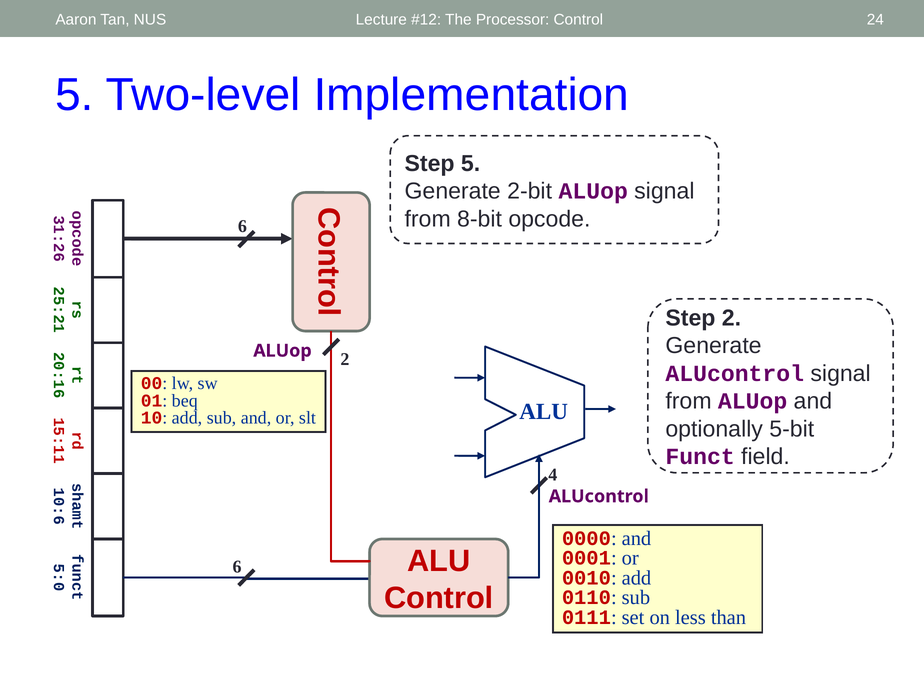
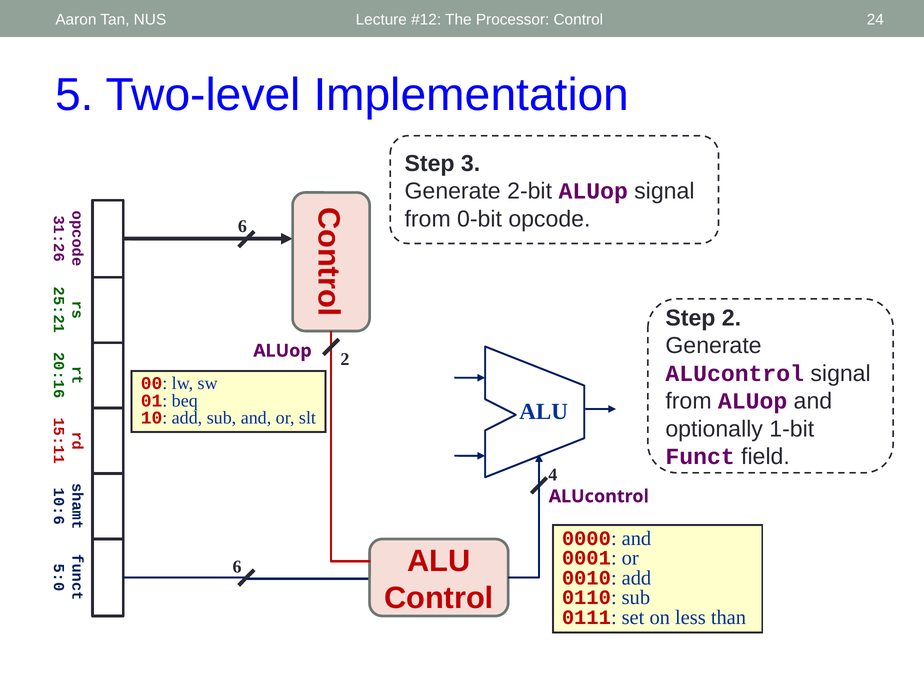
Step 5: 5 -> 3
8-bit: 8-bit -> 0-bit
5-bit: 5-bit -> 1-bit
